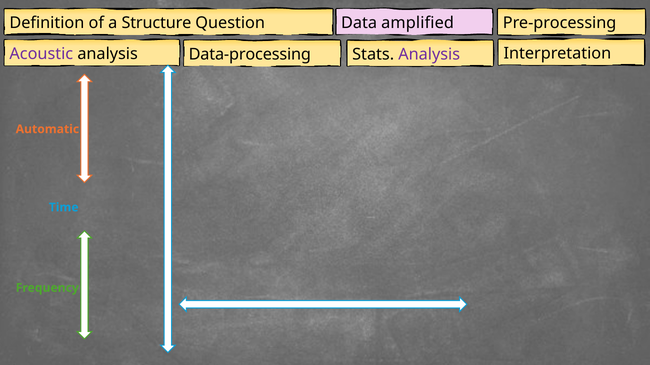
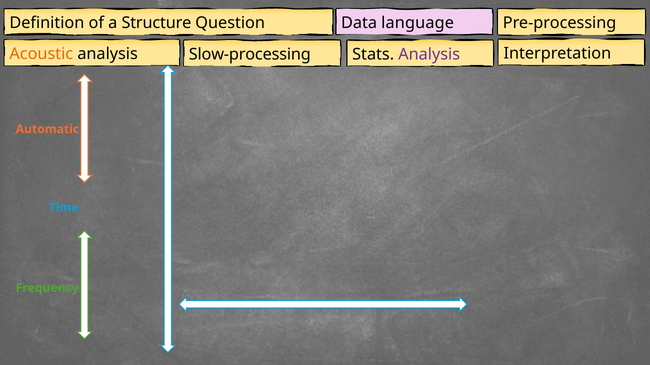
amplified: amplified -> language
Acoustic colour: purple -> orange
Data-processing: Data-processing -> Slow-processing
